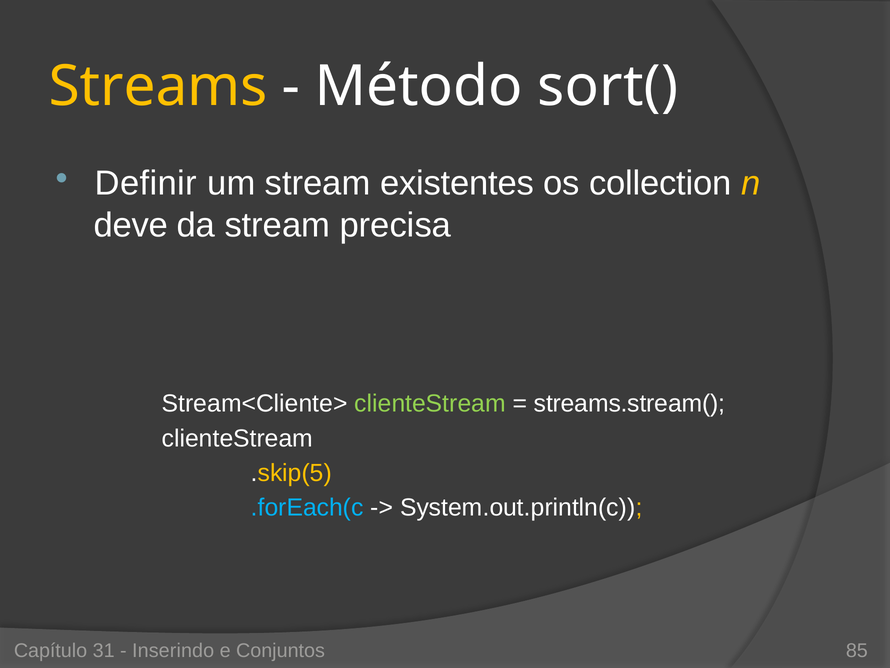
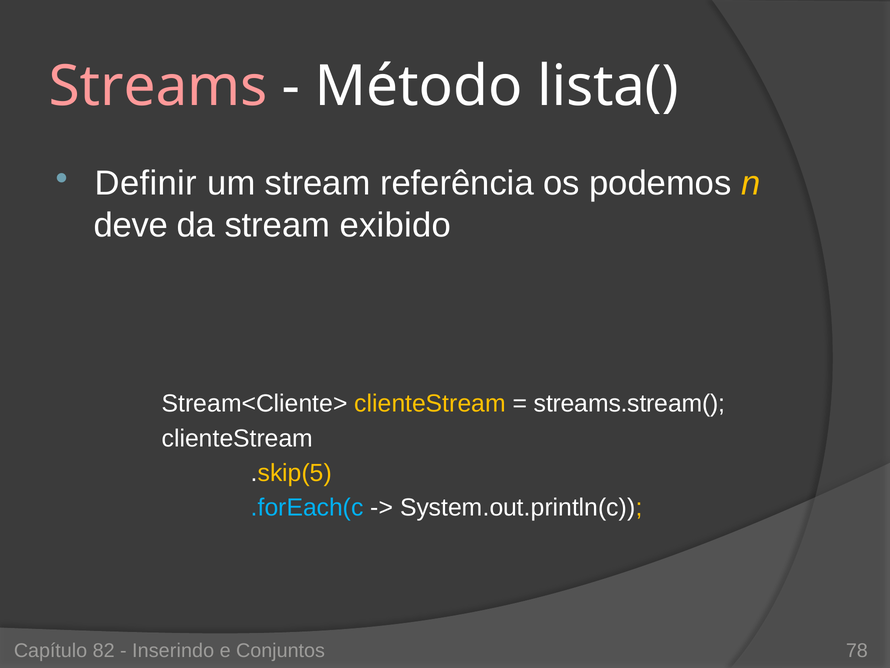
Streams colour: yellow -> pink
sort(: sort( -> lista(
existentes: existentes -> referência
collection: collection -> podemos
precisa: precisa -> exibido
clienteStream at (430, 403) colour: light green -> yellow
31: 31 -> 82
85: 85 -> 78
